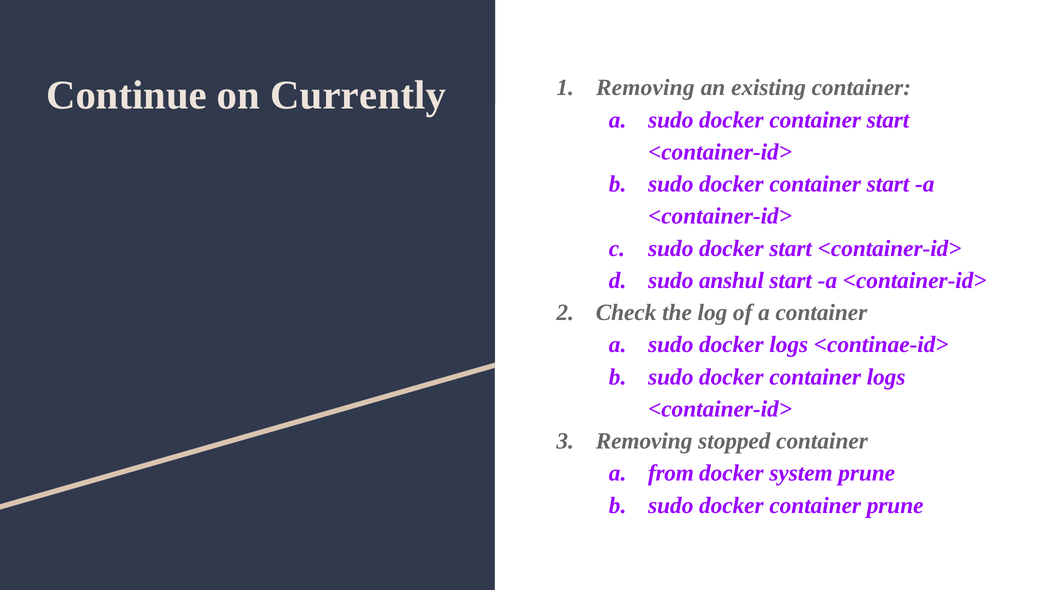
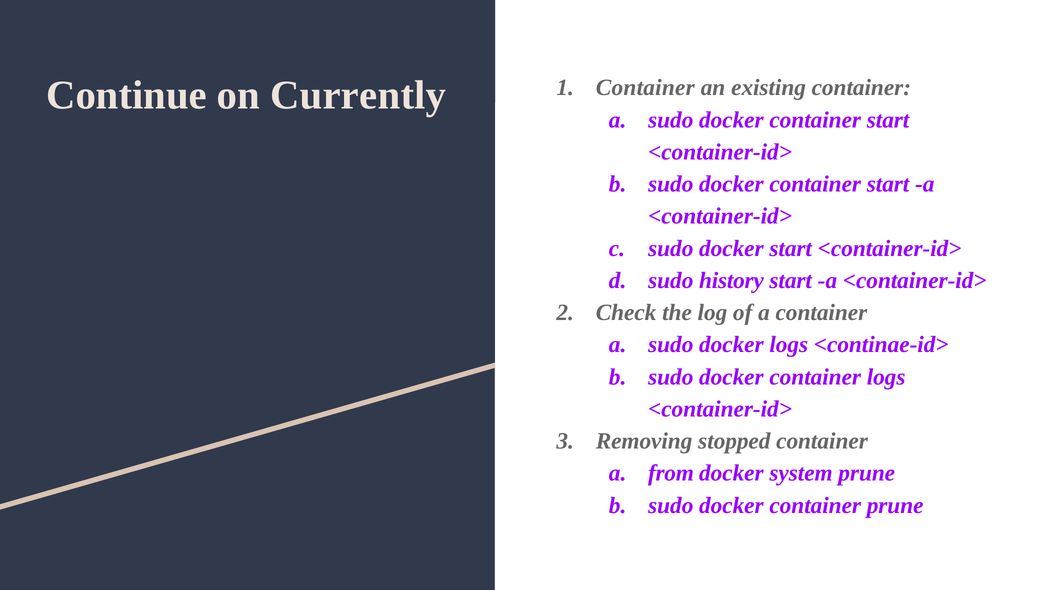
Removing at (645, 88): Removing -> Container
anshul: anshul -> history
